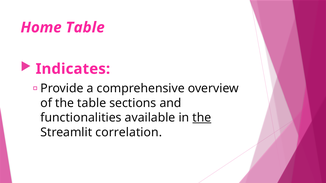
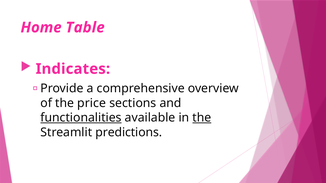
the table: table -> price
functionalities underline: none -> present
correlation: correlation -> predictions
